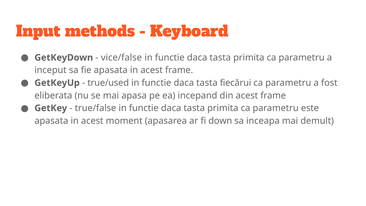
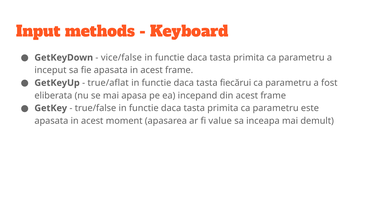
true/used: true/used -> true/aflat
down: down -> value
